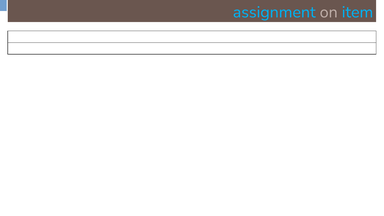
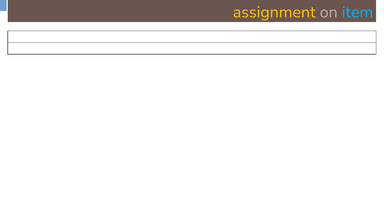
assignment colour: light blue -> yellow
